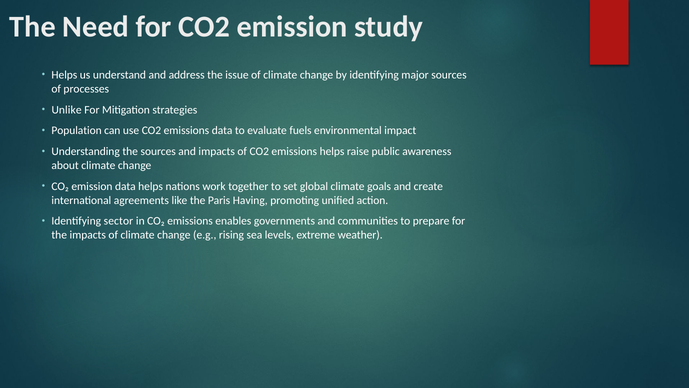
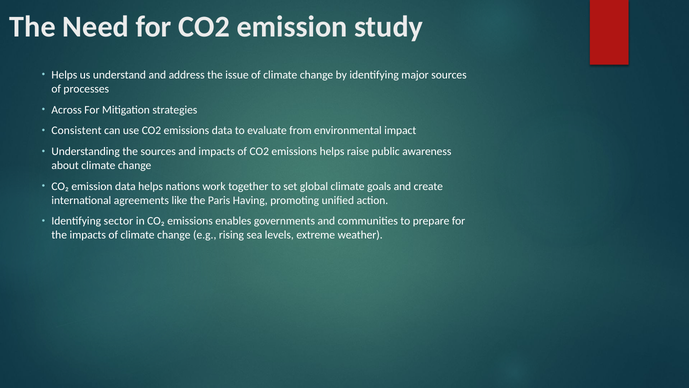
Unlike: Unlike -> Across
Population: Population -> Consistent
fuels: fuels -> from
